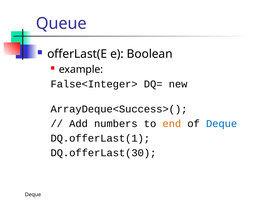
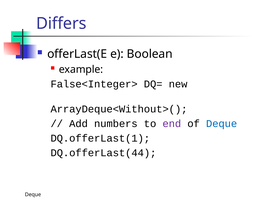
Queue: Queue -> Differs
ArrayDeque<Success>(: ArrayDeque<Success>( -> ArrayDeque<Without>(
end colour: orange -> purple
DQ.offerLast(30: DQ.offerLast(30 -> DQ.offerLast(44
